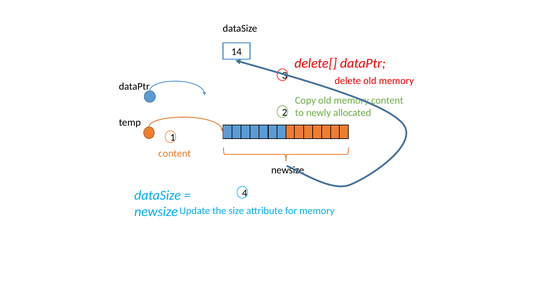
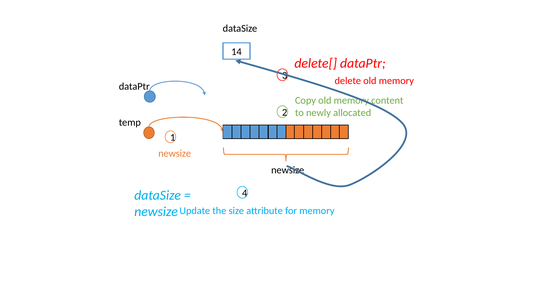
content at (175, 154): content -> newsize
